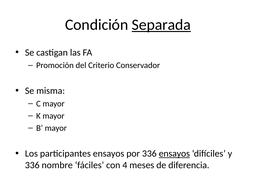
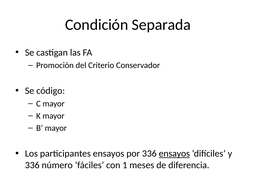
Separada underline: present -> none
misma: misma -> código
nombre: nombre -> número
4: 4 -> 1
